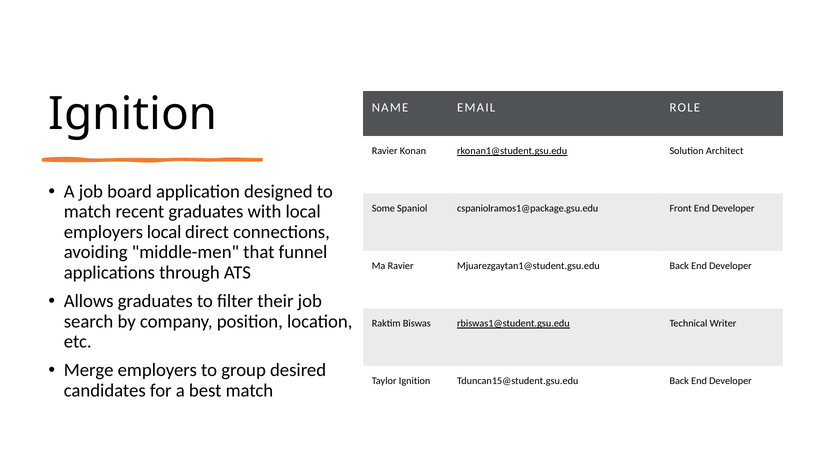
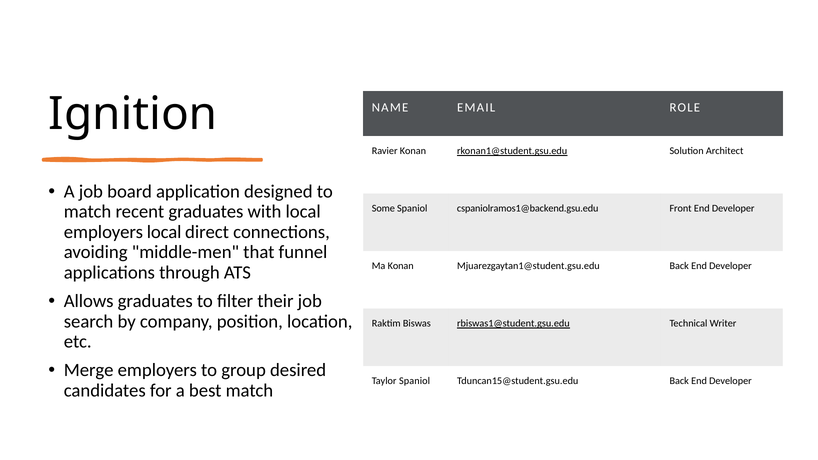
cspaniolramos1@package.gsu.edu: cspaniolramos1@package.gsu.edu -> cspaniolramos1@backend.gsu.edu
Ma Ravier: Ravier -> Konan
Taylor Ignition: Ignition -> Spaniol
